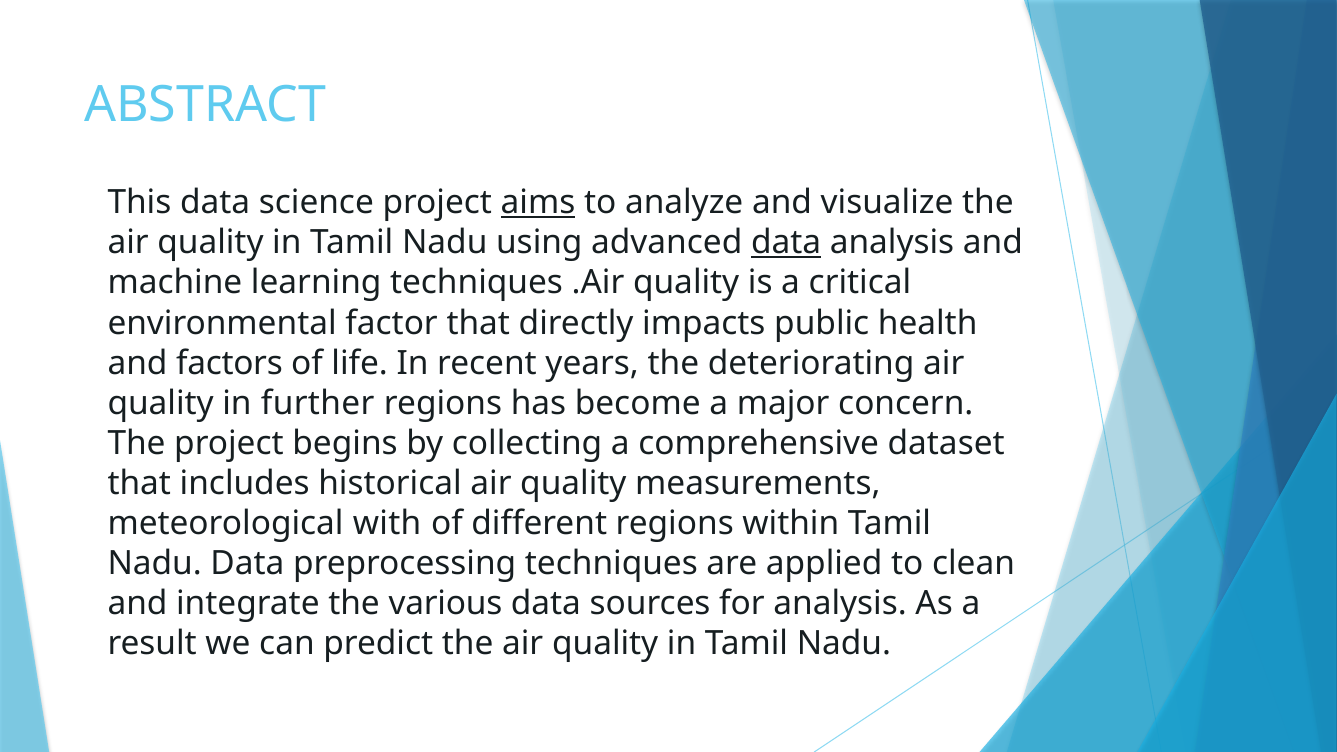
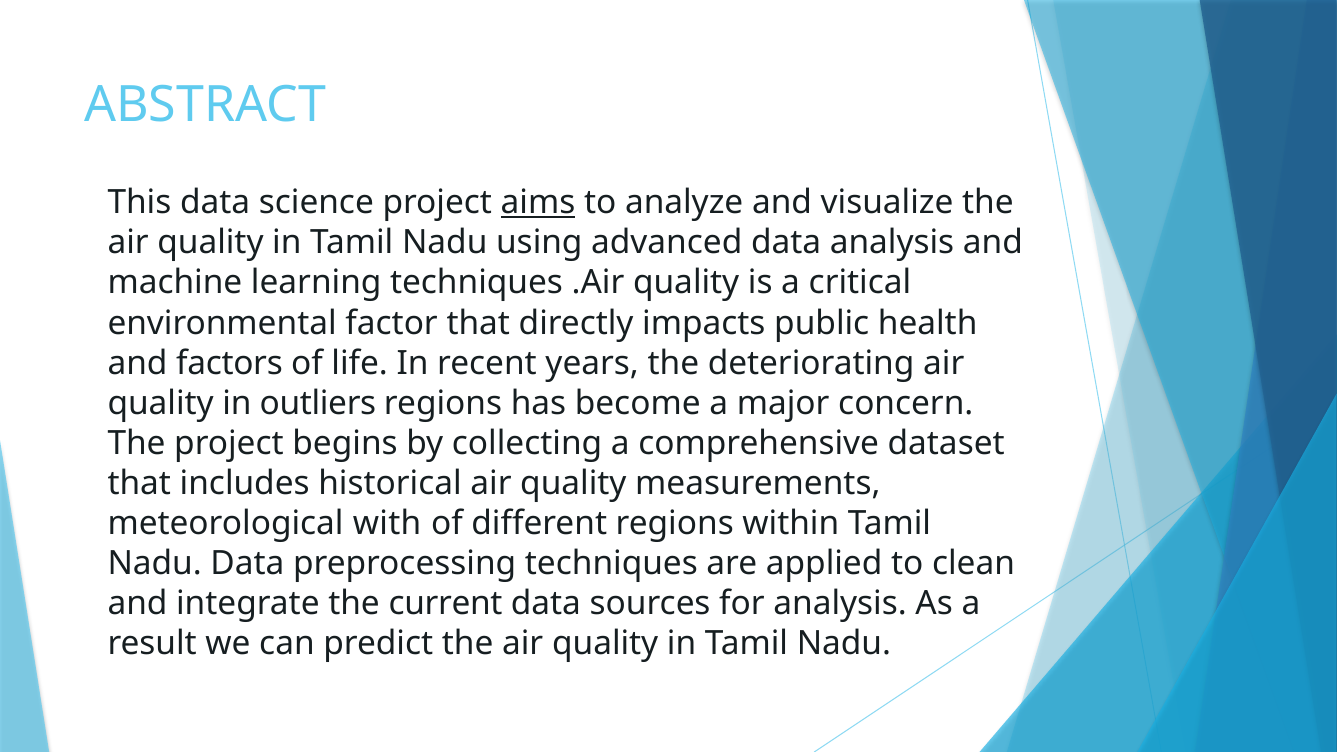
data at (786, 243) underline: present -> none
further: further -> outliers
various: various -> current
